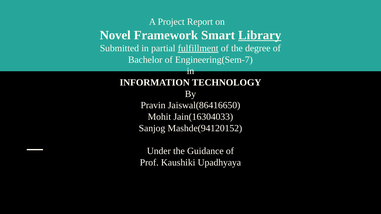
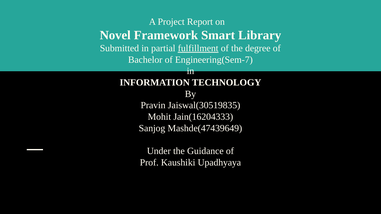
Library underline: present -> none
Jaiswal(86416650: Jaiswal(86416650 -> Jaiswal(30519835
Jain(16304033: Jain(16304033 -> Jain(16204333
Mashde(94120152: Mashde(94120152 -> Mashde(47439649
